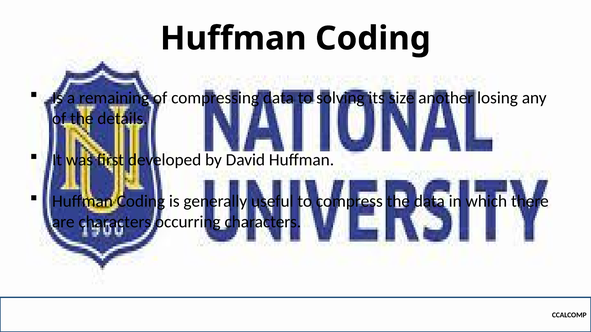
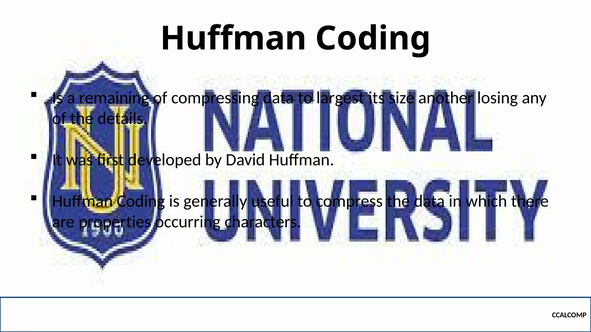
solving: solving -> largest
are characters: characters -> properties
